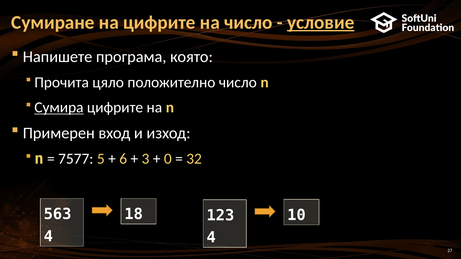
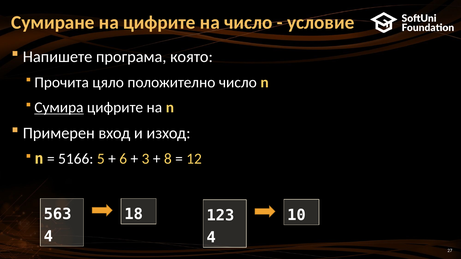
условие underline: present -> none
7577: 7577 -> 5166
0: 0 -> 8
32: 32 -> 12
